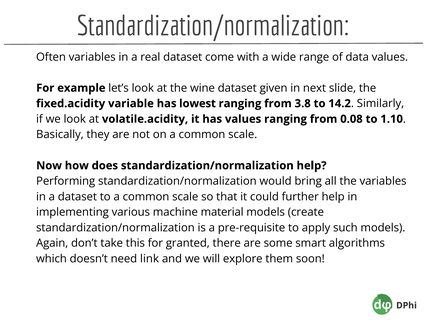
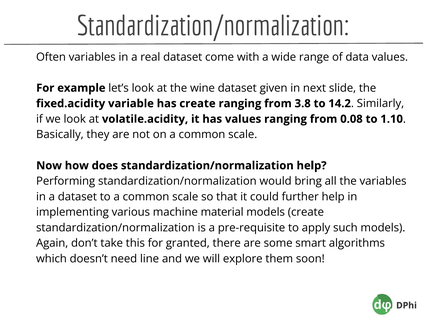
has lowest: lowest -> create
link: link -> line
